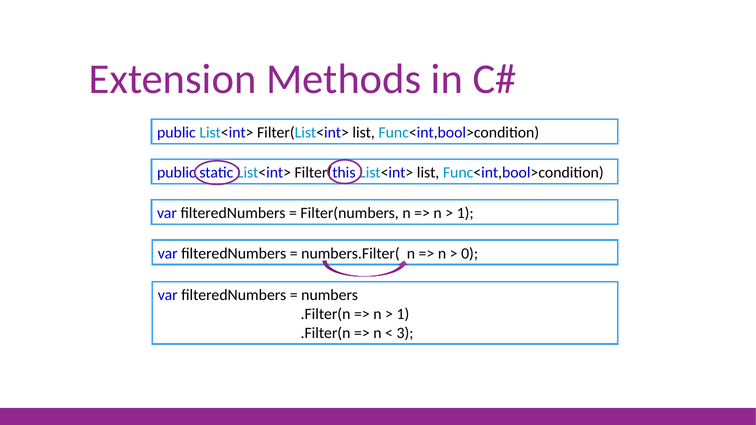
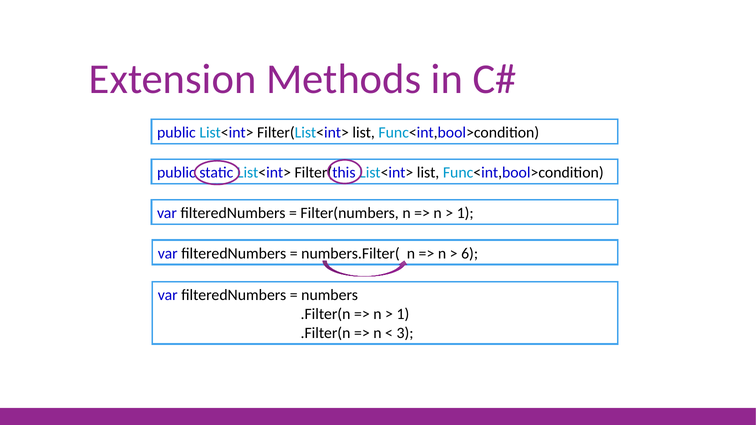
0: 0 -> 6
